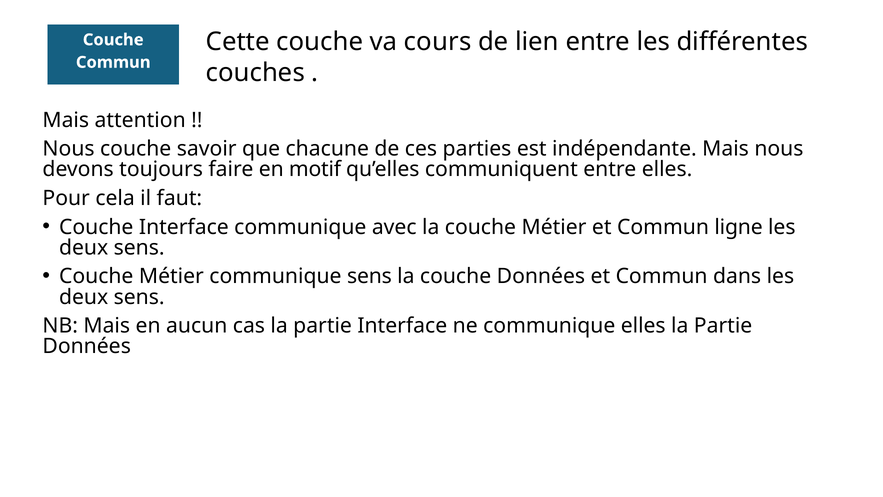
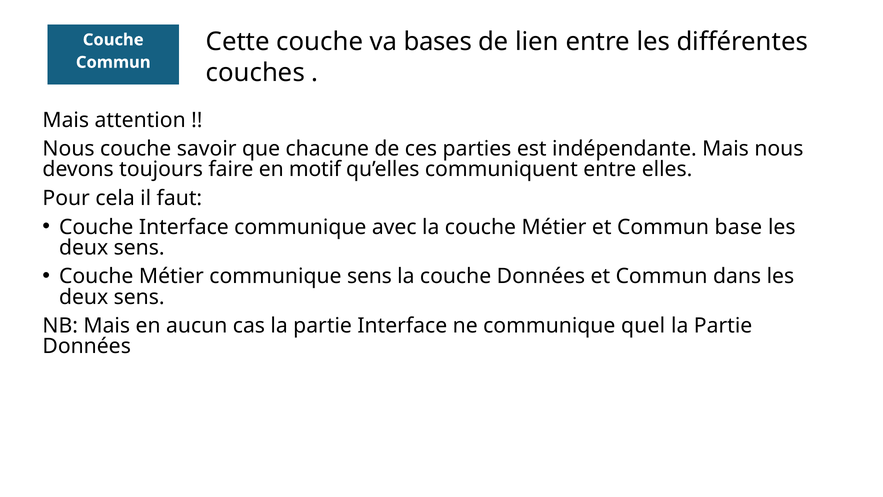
cours: cours -> bases
ligne: ligne -> base
communique elles: elles -> quel
